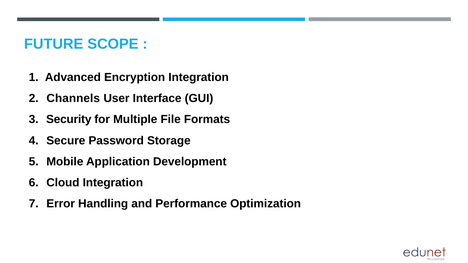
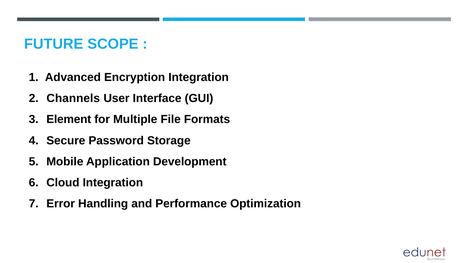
Security: Security -> Element
